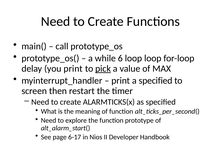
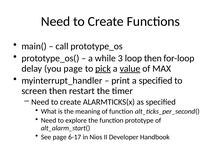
6: 6 -> 3
loop loop: loop -> then
you print: print -> page
value underline: none -> present
